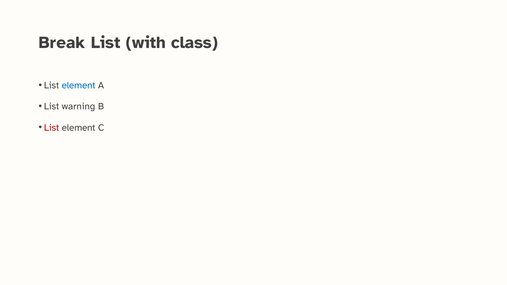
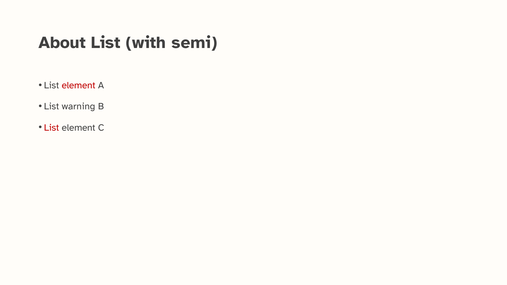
Break: Break -> About
class: class -> semi
element at (79, 85) colour: blue -> red
